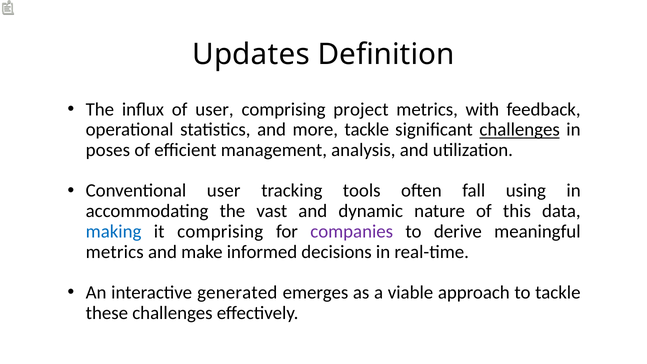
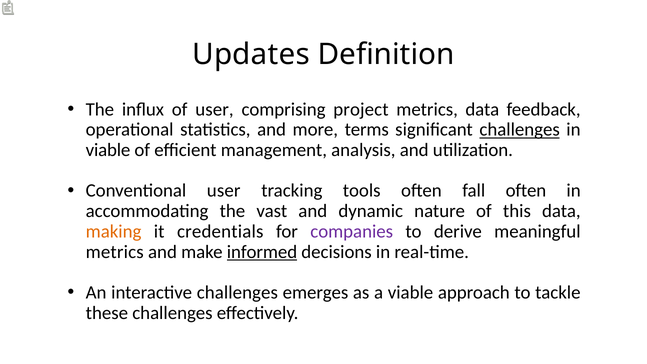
metrics with: with -> data
more tackle: tackle -> terms
poses at (108, 150): poses -> viable
fall using: using -> often
making colour: blue -> orange
it comprising: comprising -> credentials
informed underline: none -> present
interactive generated: generated -> challenges
